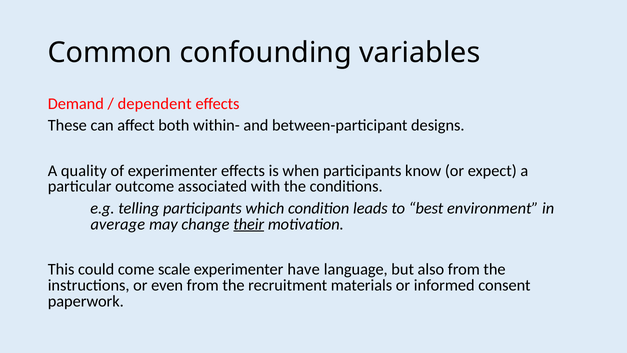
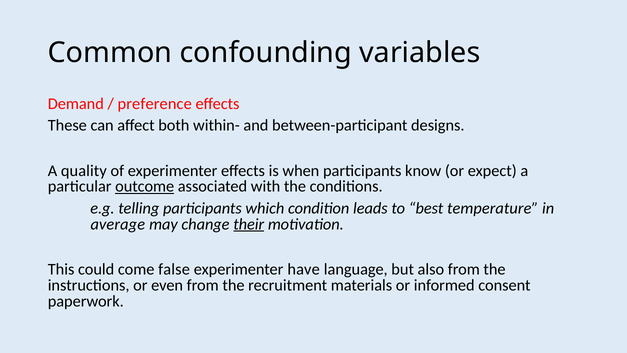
dependent: dependent -> preference
outcome underline: none -> present
environment: environment -> temperature
scale: scale -> false
